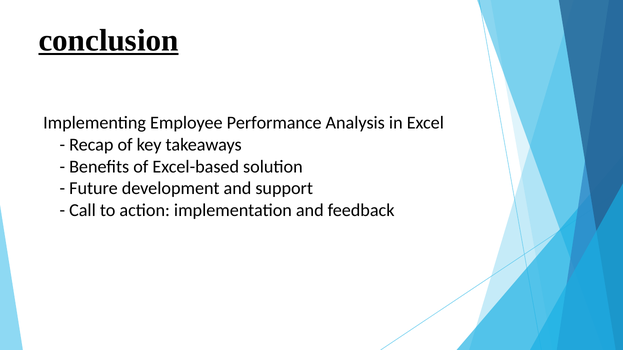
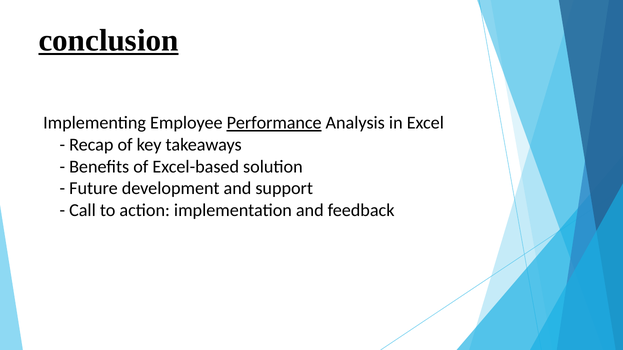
Performance underline: none -> present
